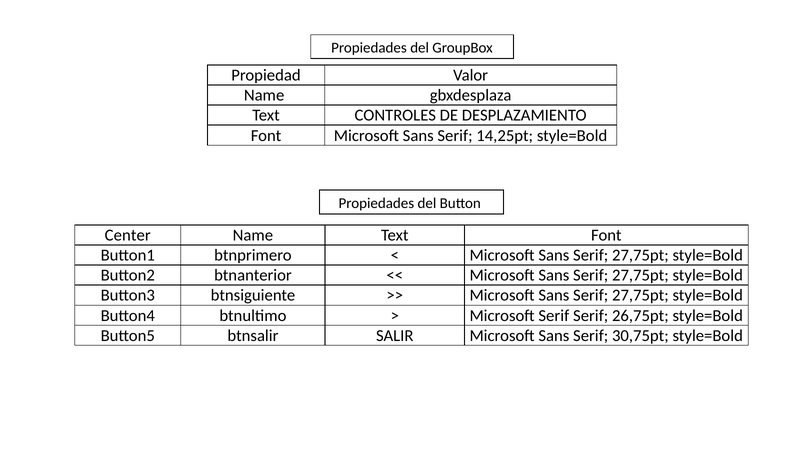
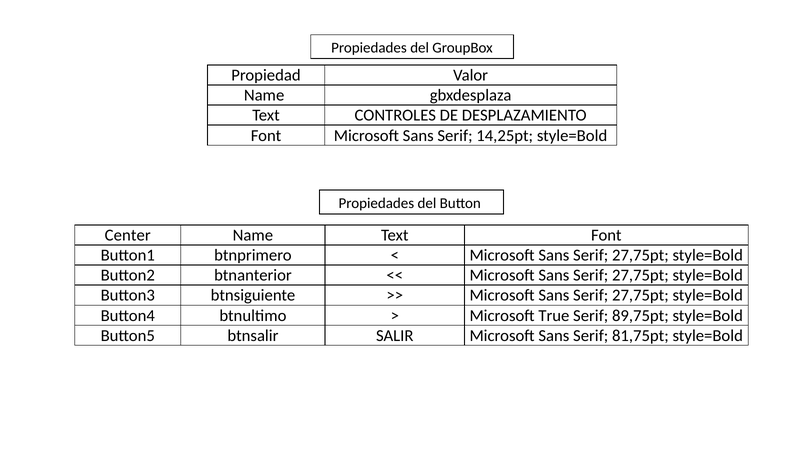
Microsoft Serif: Serif -> True
26,75pt: 26,75pt -> 89,75pt
30,75pt: 30,75pt -> 81,75pt
